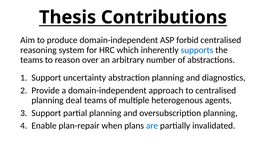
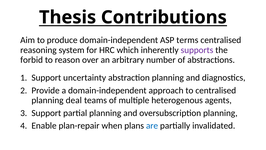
forbid: forbid -> terms
supports colour: blue -> purple
teams at (32, 60): teams -> forbid
